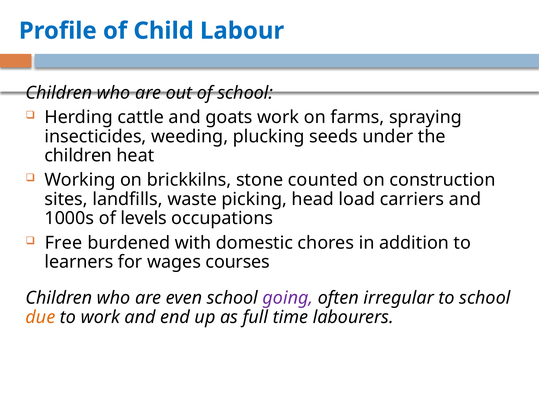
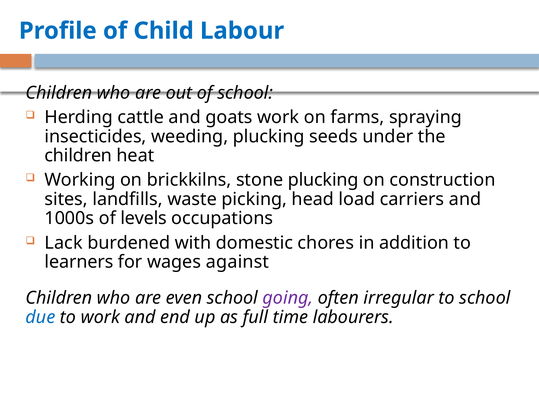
stone counted: counted -> plucking
Free: Free -> Lack
courses: courses -> against
due colour: orange -> blue
